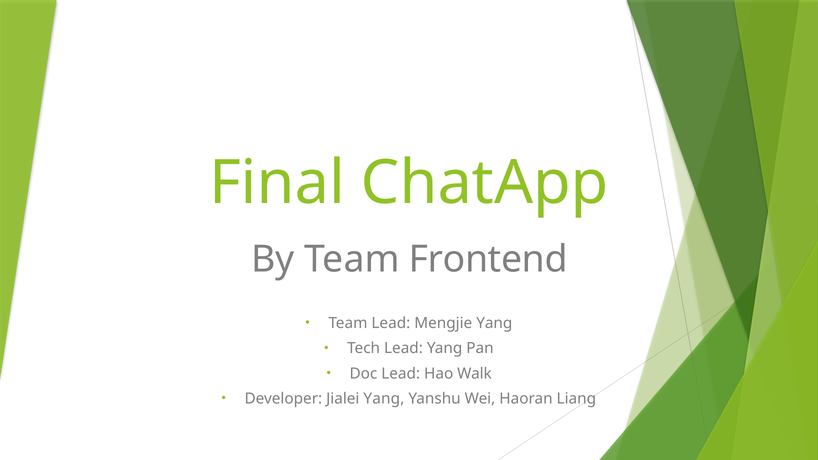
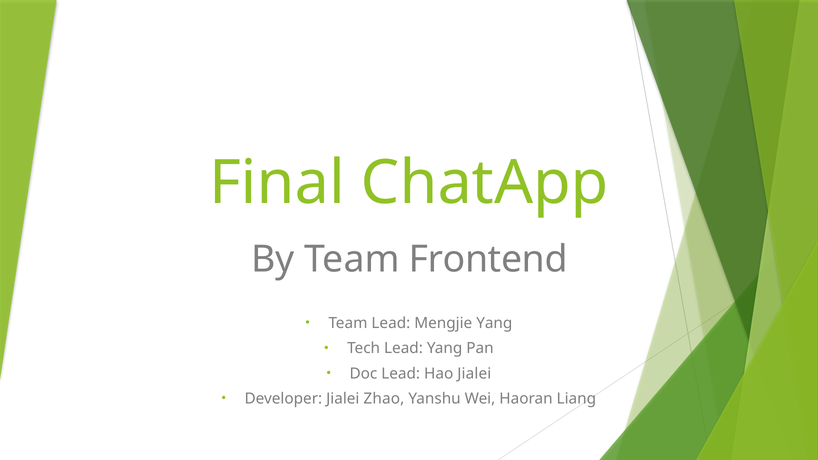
Hao Walk: Walk -> Jialei
Jialei Yang: Yang -> Zhao
